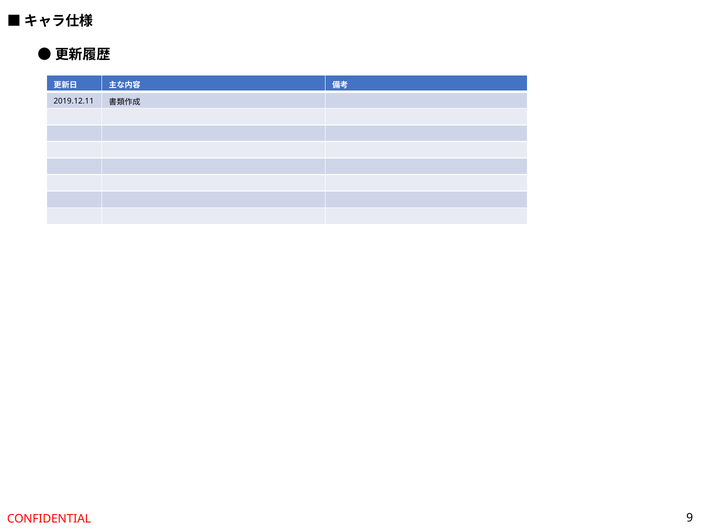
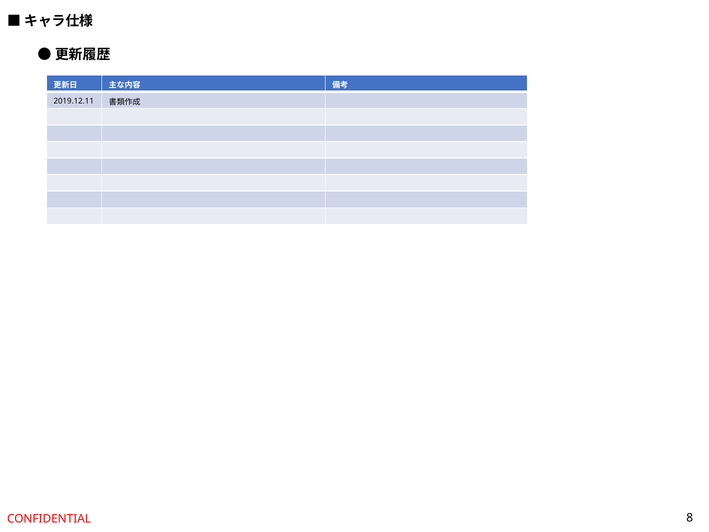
9: 9 -> 8
